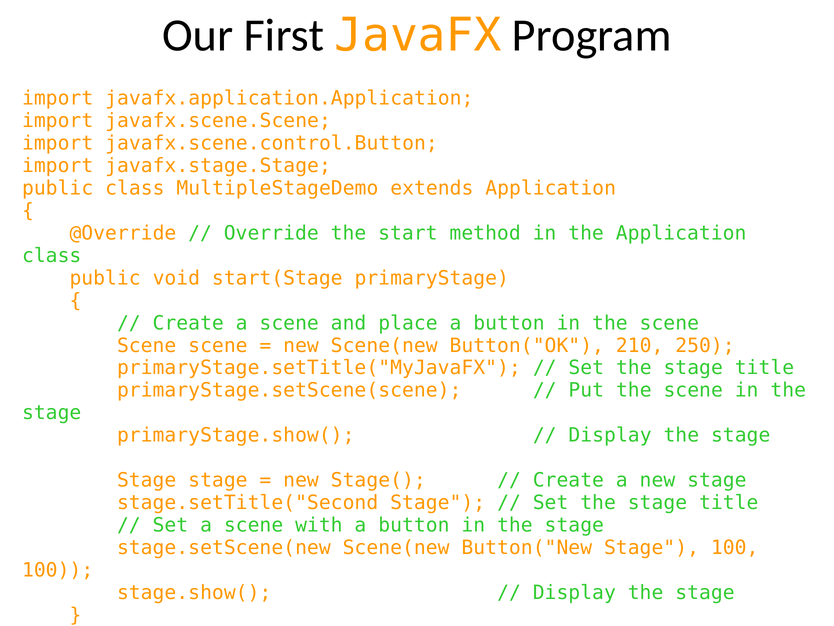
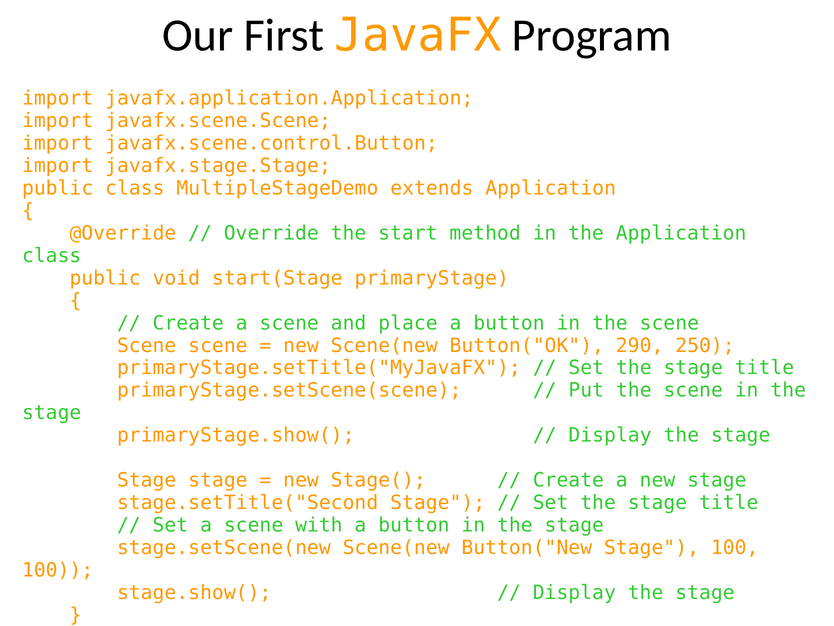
210: 210 -> 290
